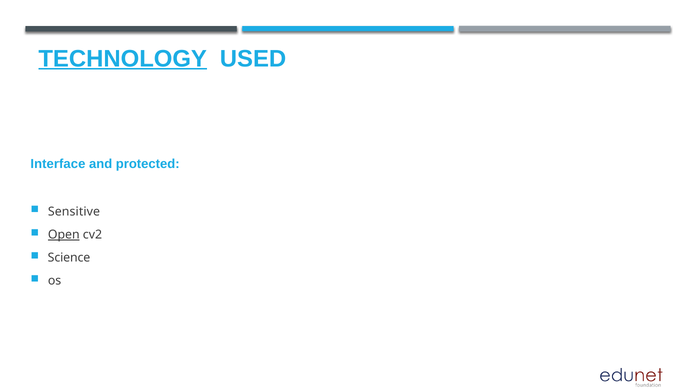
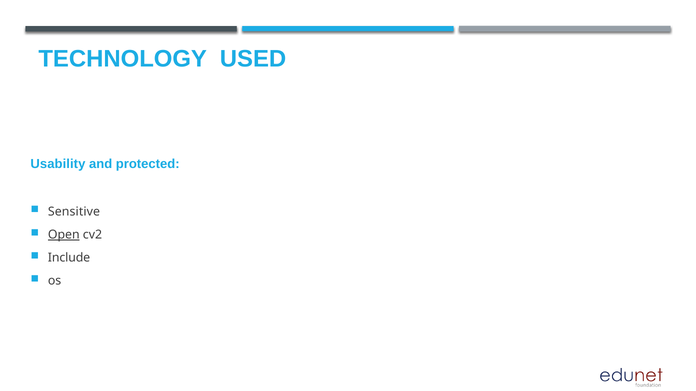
TECHNOLOGY underline: present -> none
Interface: Interface -> Usability
Science: Science -> Include
